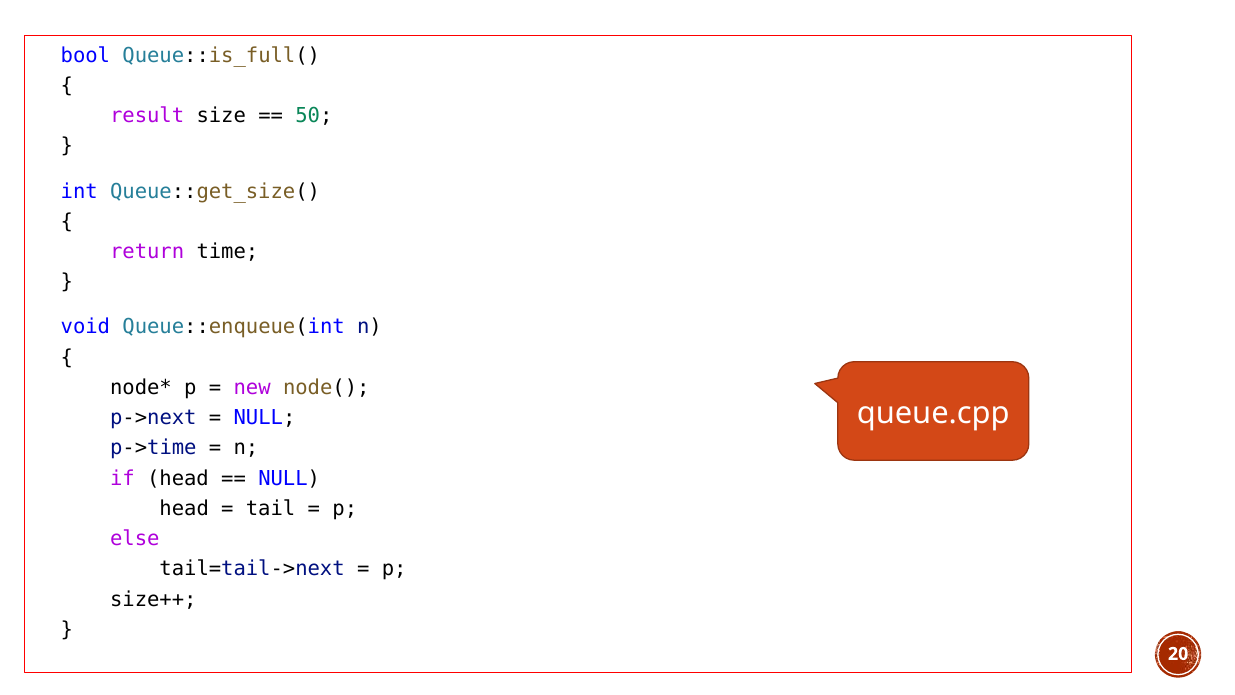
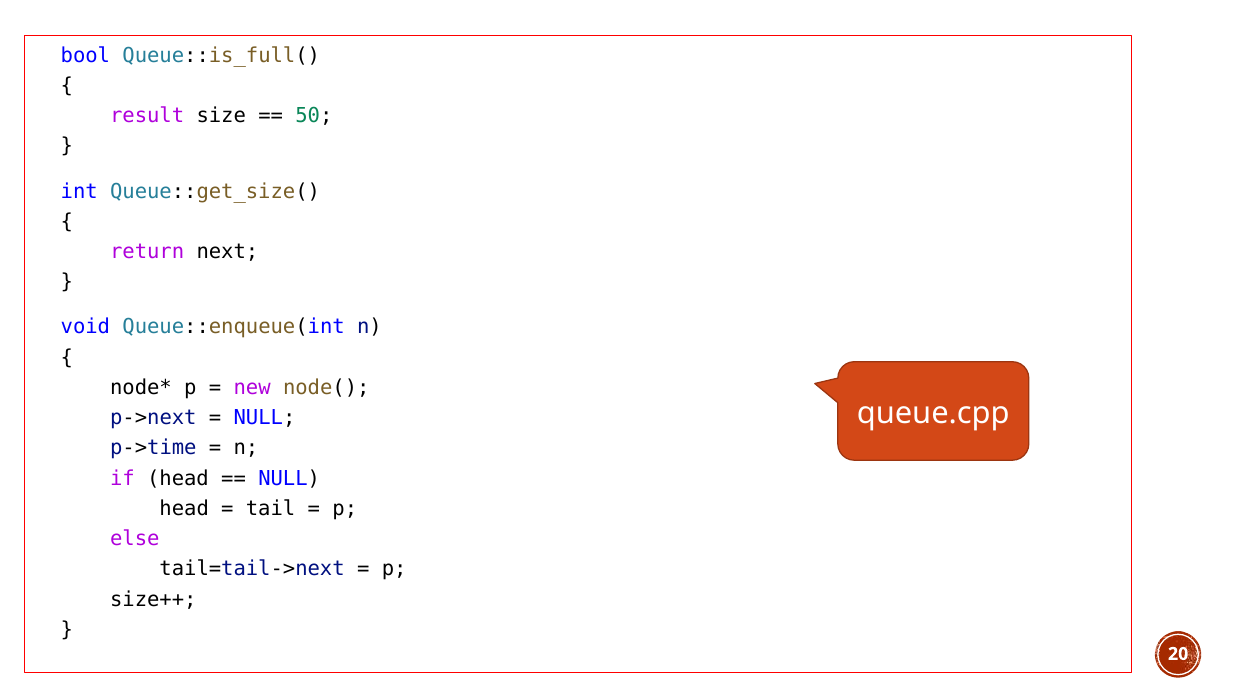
time: time -> next
